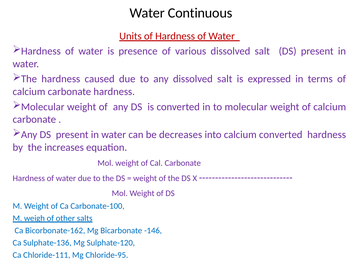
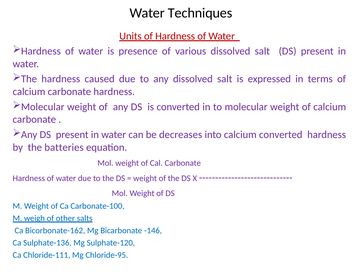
Continuous: Continuous -> Techniques
increases: increases -> batteries
